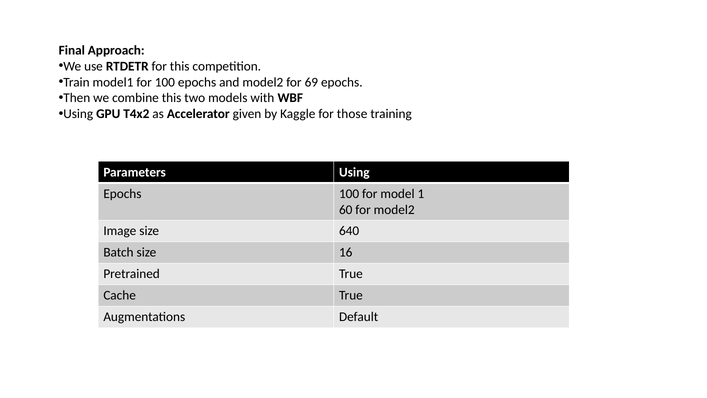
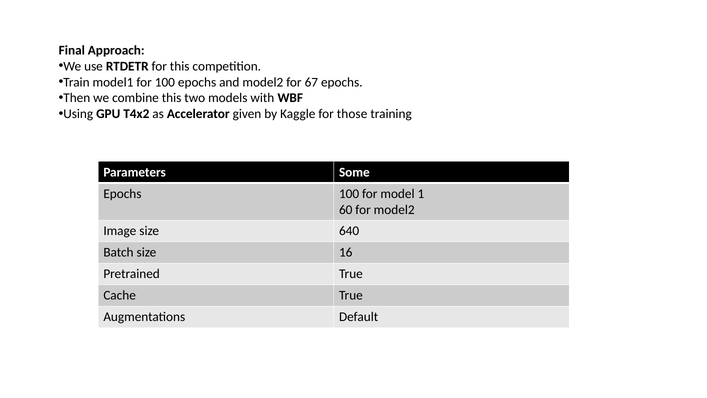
69: 69 -> 67
Parameters Using: Using -> Some
